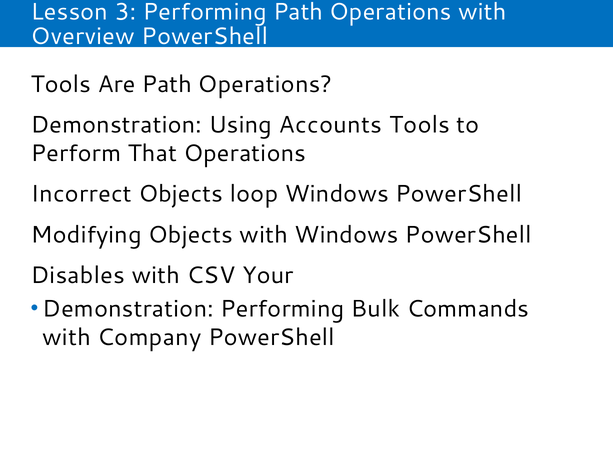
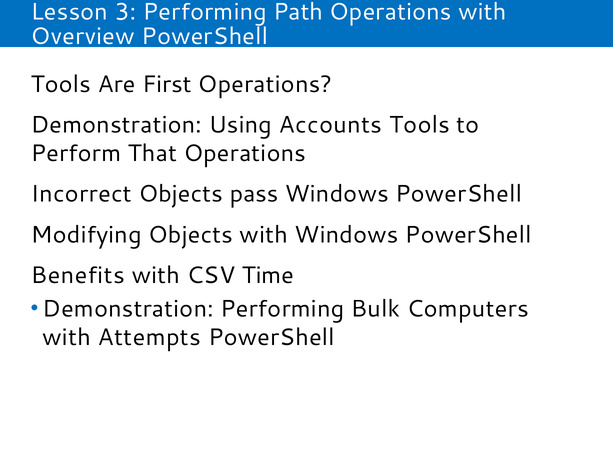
Are Path: Path -> First
loop: loop -> pass
Disables: Disables -> Benefits
Your: Your -> Time
Commands: Commands -> Computers
Company: Company -> Attempts
